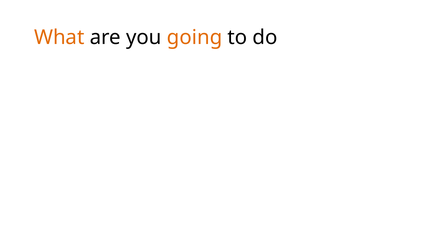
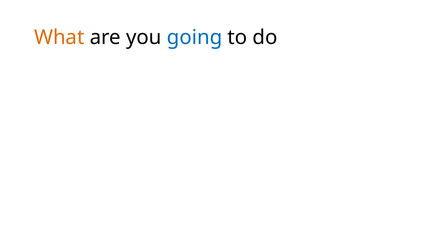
going colour: orange -> blue
